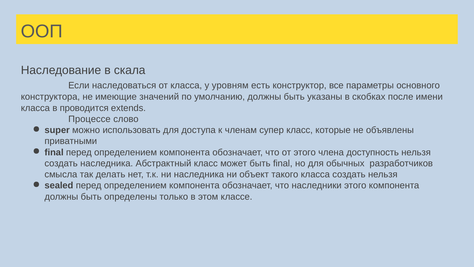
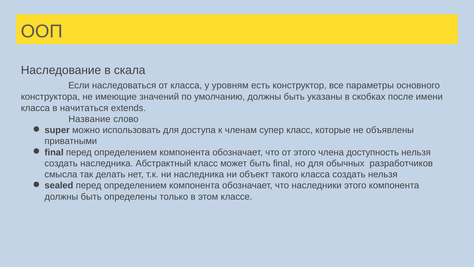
проводится: проводится -> начитаться
Процессе: Процессе -> Название
